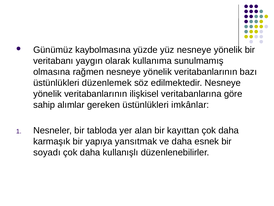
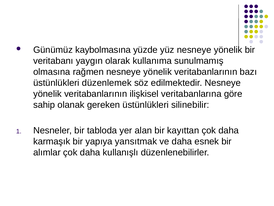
alımlar: alımlar -> olanak
imkânlar: imkânlar -> silinebilir
soyadı: soyadı -> alımlar
